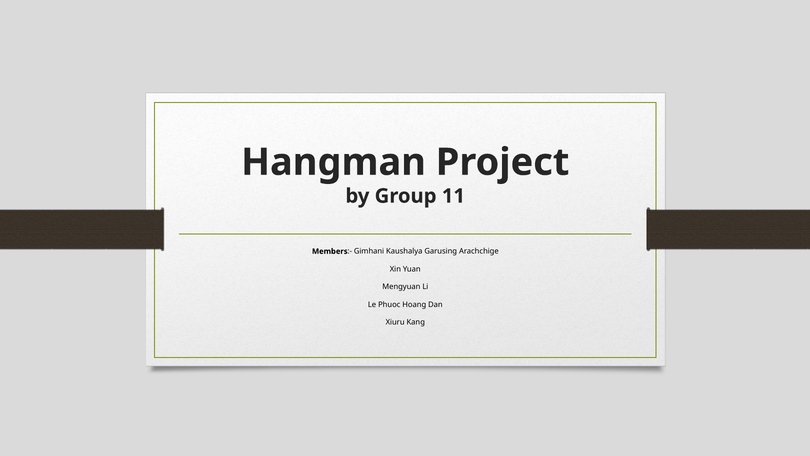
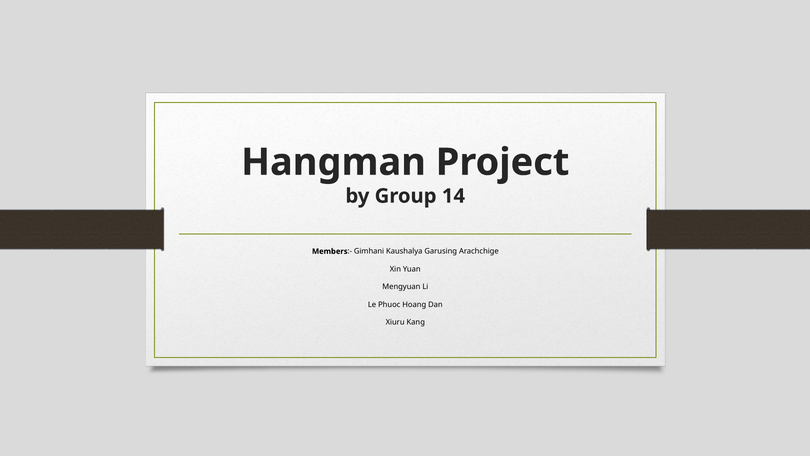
11: 11 -> 14
